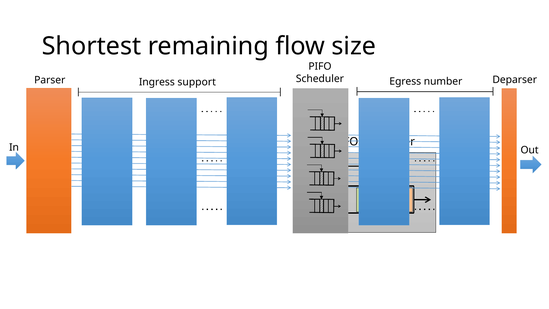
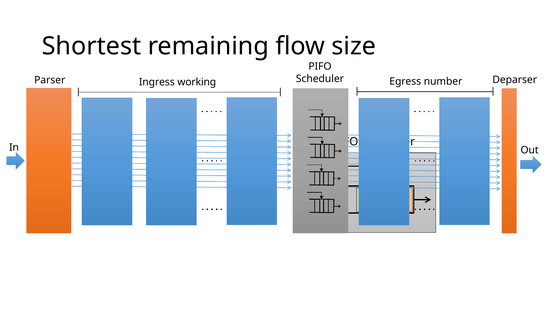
support: support -> working
